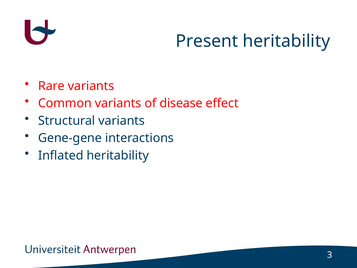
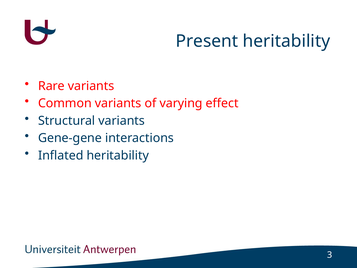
disease: disease -> varying
